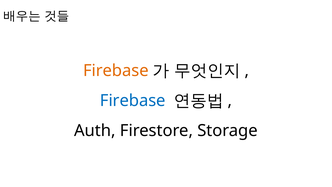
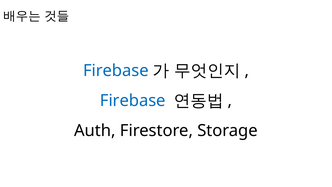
Firebase at (116, 71) colour: orange -> blue
